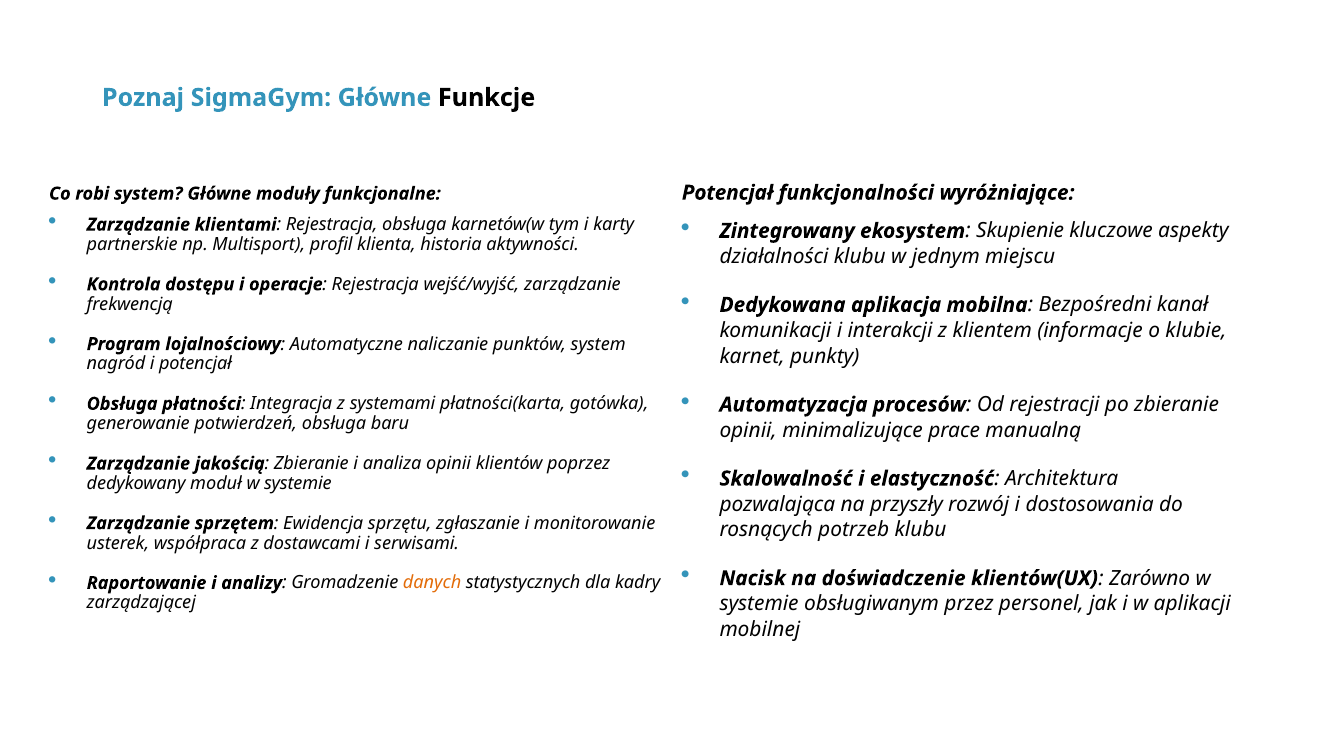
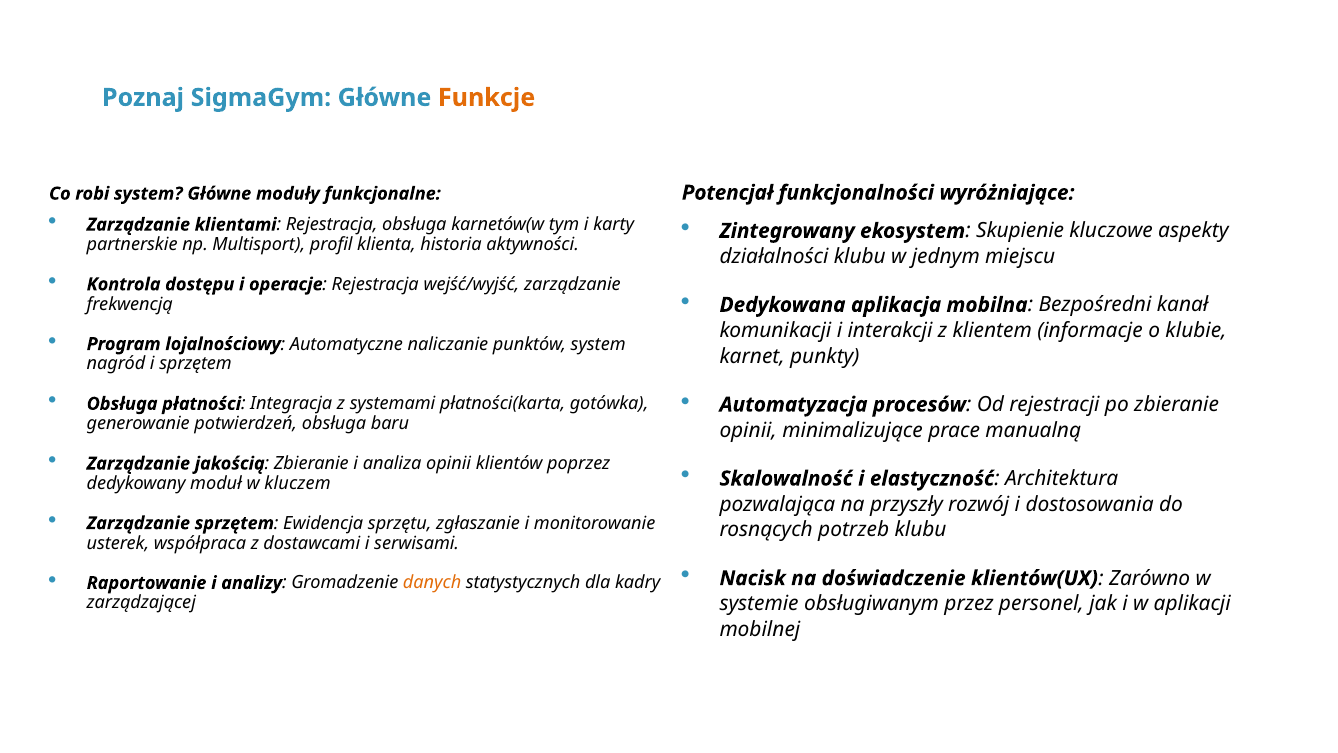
Funkcje colour: black -> orange
i potencjał: potencjał -> sprzętem
moduł w systemie: systemie -> kluczem
